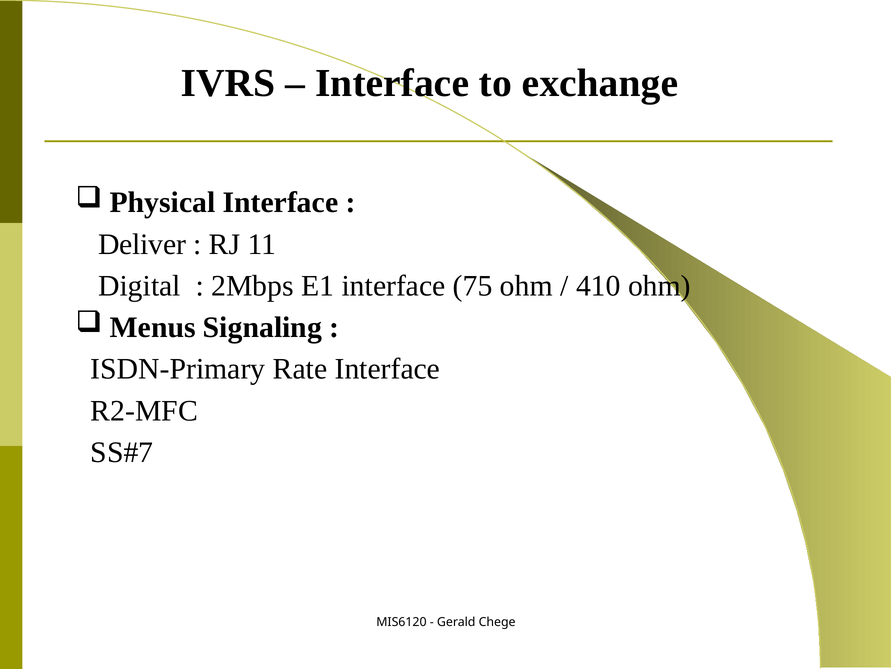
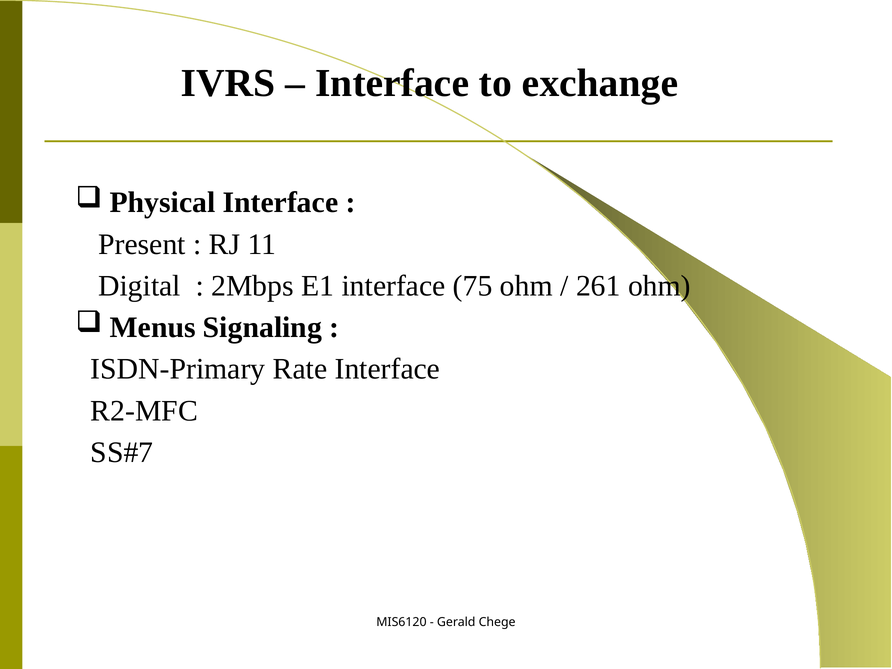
Deliver: Deliver -> Present
410: 410 -> 261
